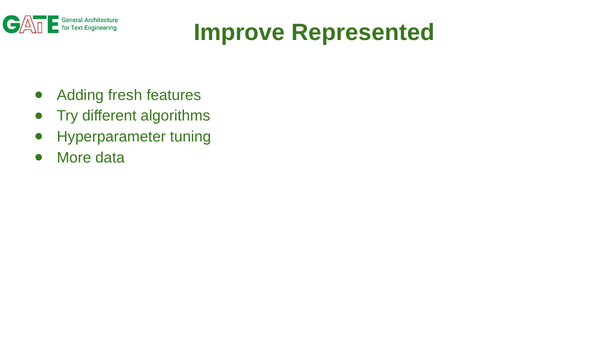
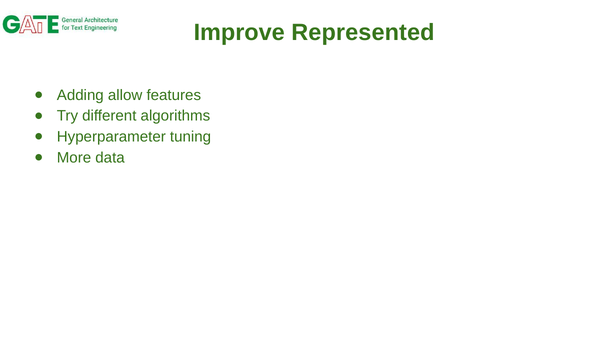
fresh: fresh -> allow
